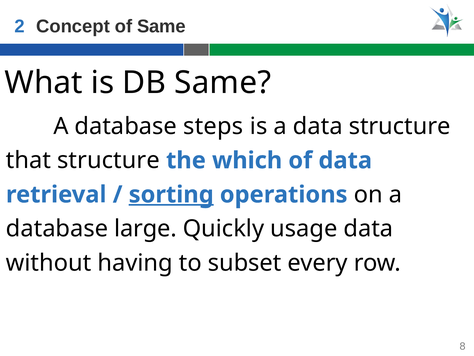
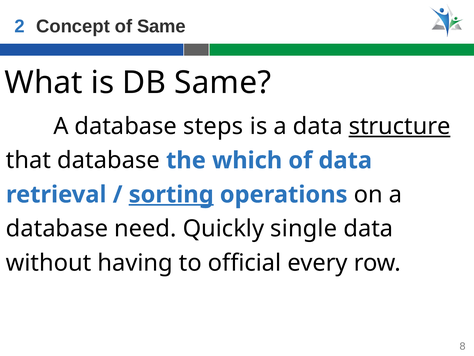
structure at (400, 126) underline: none -> present
that structure: structure -> database
large: large -> need
usage: usage -> single
subset: subset -> official
